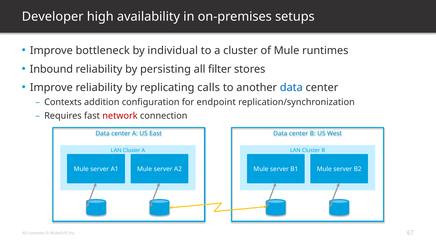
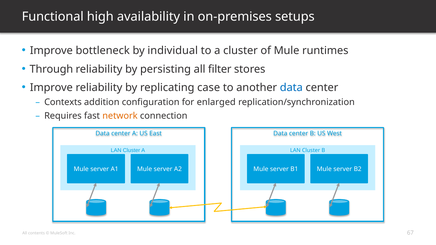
Developer: Developer -> Functional
Inbound: Inbound -> Through
calls: calls -> case
endpoint: endpoint -> enlarged
network colour: red -> orange
